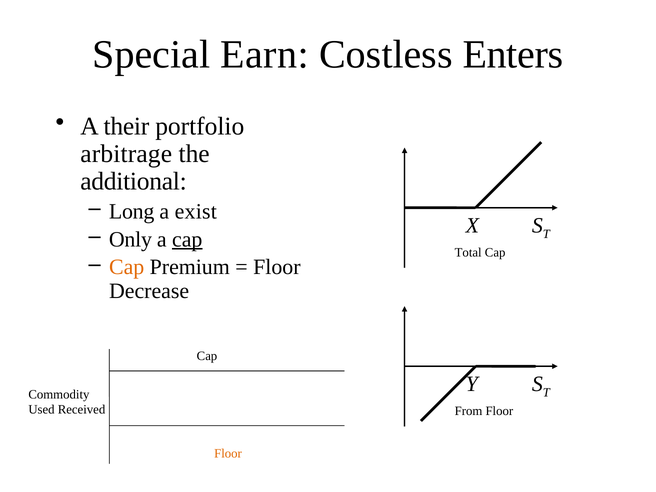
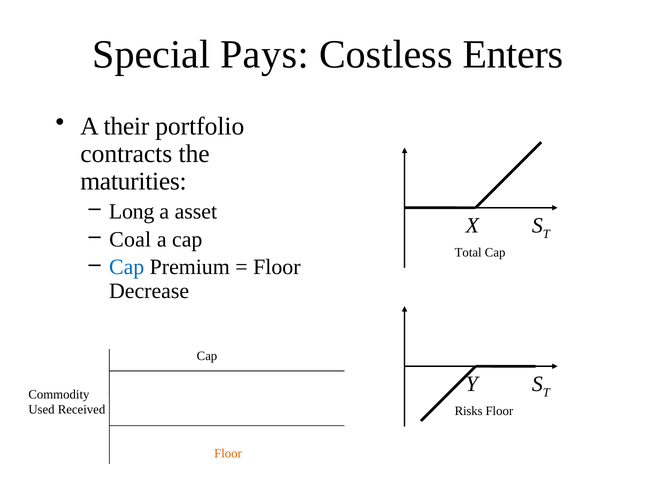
Earn: Earn -> Pays
arbitrage: arbitrage -> contracts
additional: additional -> maturities
exist: exist -> asset
Only: Only -> Coal
cap at (187, 239) underline: present -> none
Cap at (127, 267) colour: orange -> blue
From: From -> Risks
